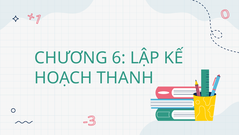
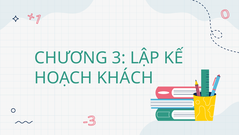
6: 6 -> 3
THANH: THANH -> KHÁCH
